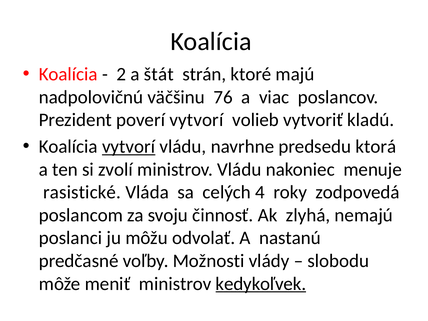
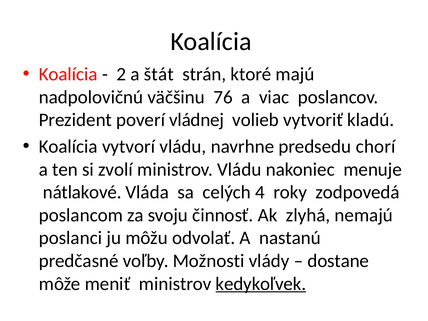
poverí vytvorí: vytvorí -> vládnej
vytvorí at (129, 147) underline: present -> none
ktorá: ktorá -> chorí
rasistické: rasistické -> nátlakové
slobodu: slobodu -> dostane
